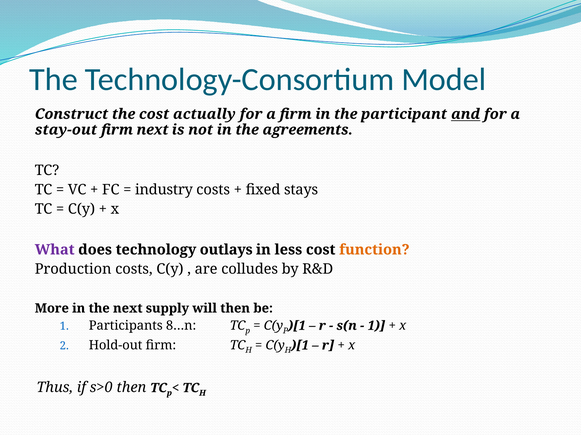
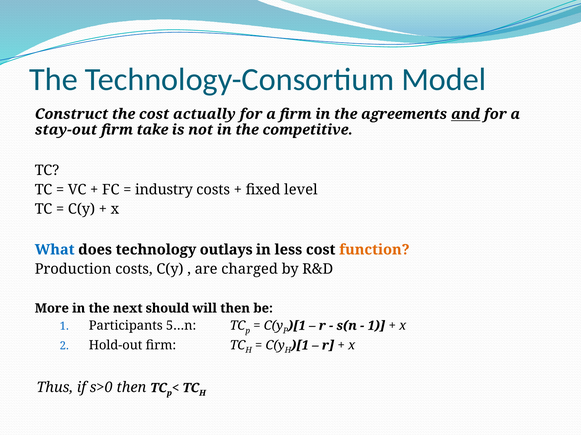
participant: participant -> agreements
firm next: next -> take
agreements: agreements -> competitive
stays: stays -> level
What colour: purple -> blue
colludes: colludes -> charged
supply: supply -> should
8…n: 8…n -> 5…n
